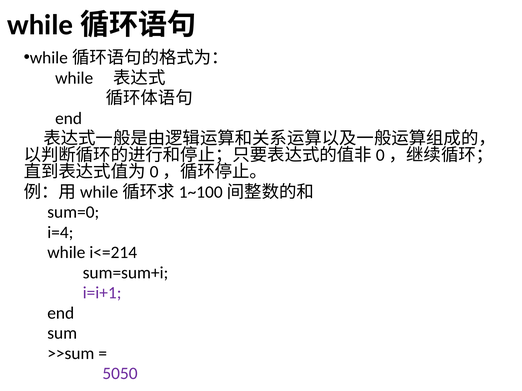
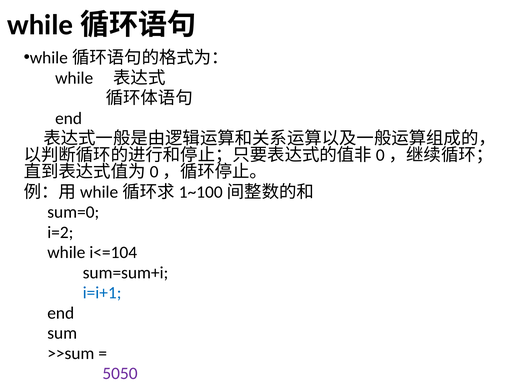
i=4: i=4 -> i=2
i<=214: i<=214 -> i<=104
i=i+1 colour: purple -> blue
